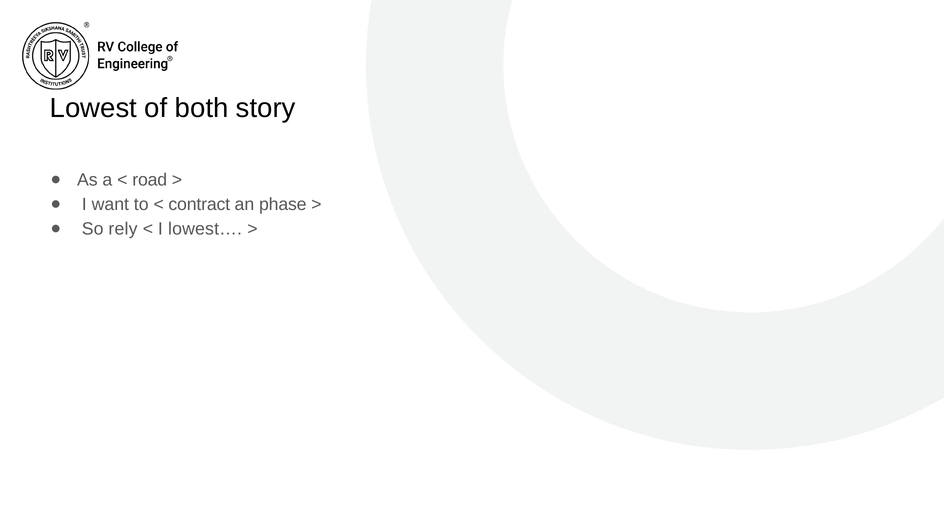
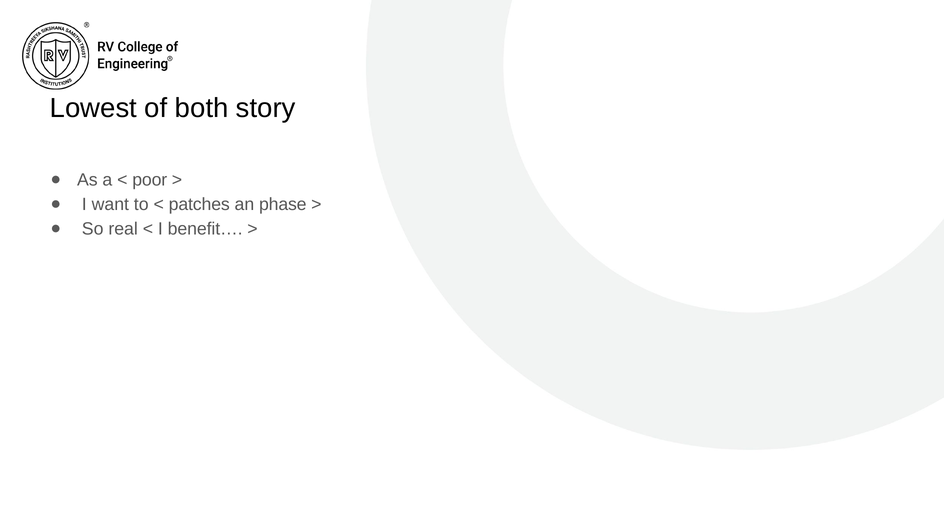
road: road -> poor
contract: contract -> patches
rely: rely -> real
lowest…: lowest… -> benefit…
